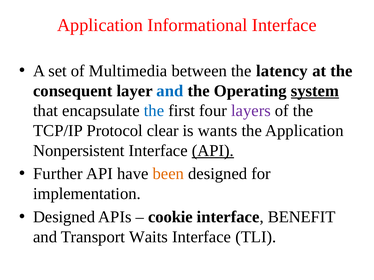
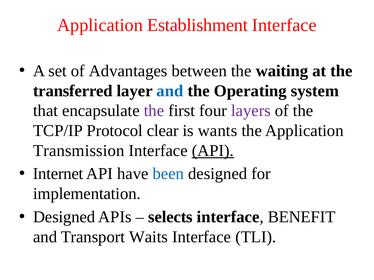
Informational: Informational -> Establishment
Multimedia: Multimedia -> Advantages
latency: latency -> waiting
consequent: consequent -> transferred
system underline: present -> none
the at (154, 111) colour: blue -> purple
Nonpersistent: Nonpersistent -> Transmission
Further: Further -> Internet
been colour: orange -> blue
cookie: cookie -> selects
